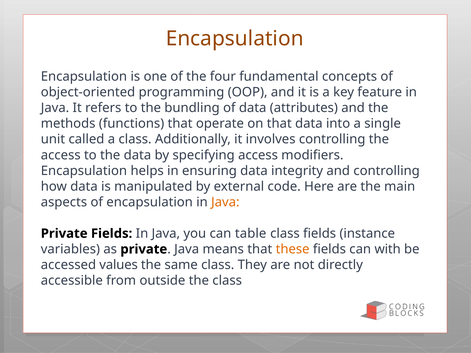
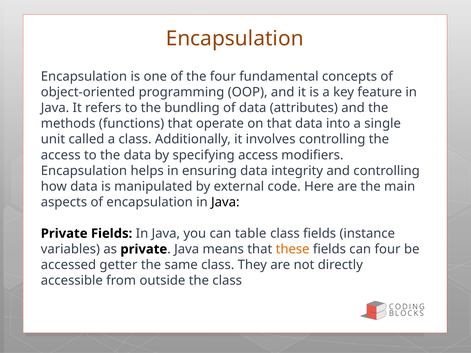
Java at (225, 202) colour: orange -> black
can with: with -> four
values: values -> getter
